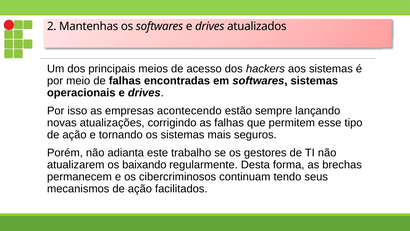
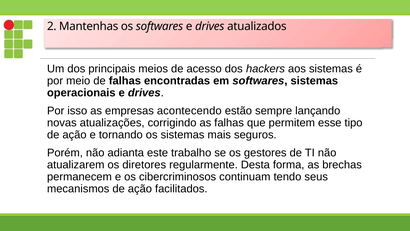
baixando: baixando -> diretores
